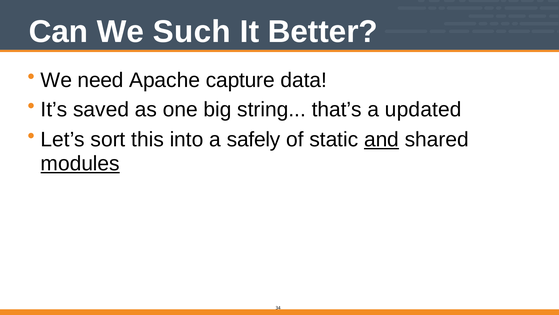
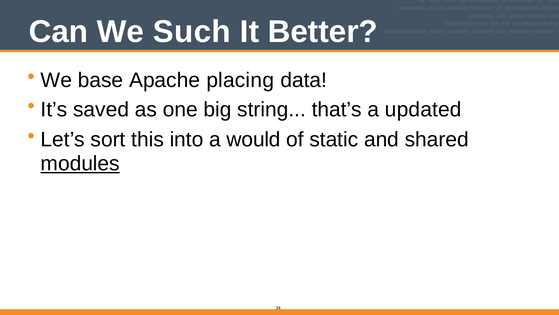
need: need -> base
capture: capture -> placing
safely: safely -> would
and underline: present -> none
